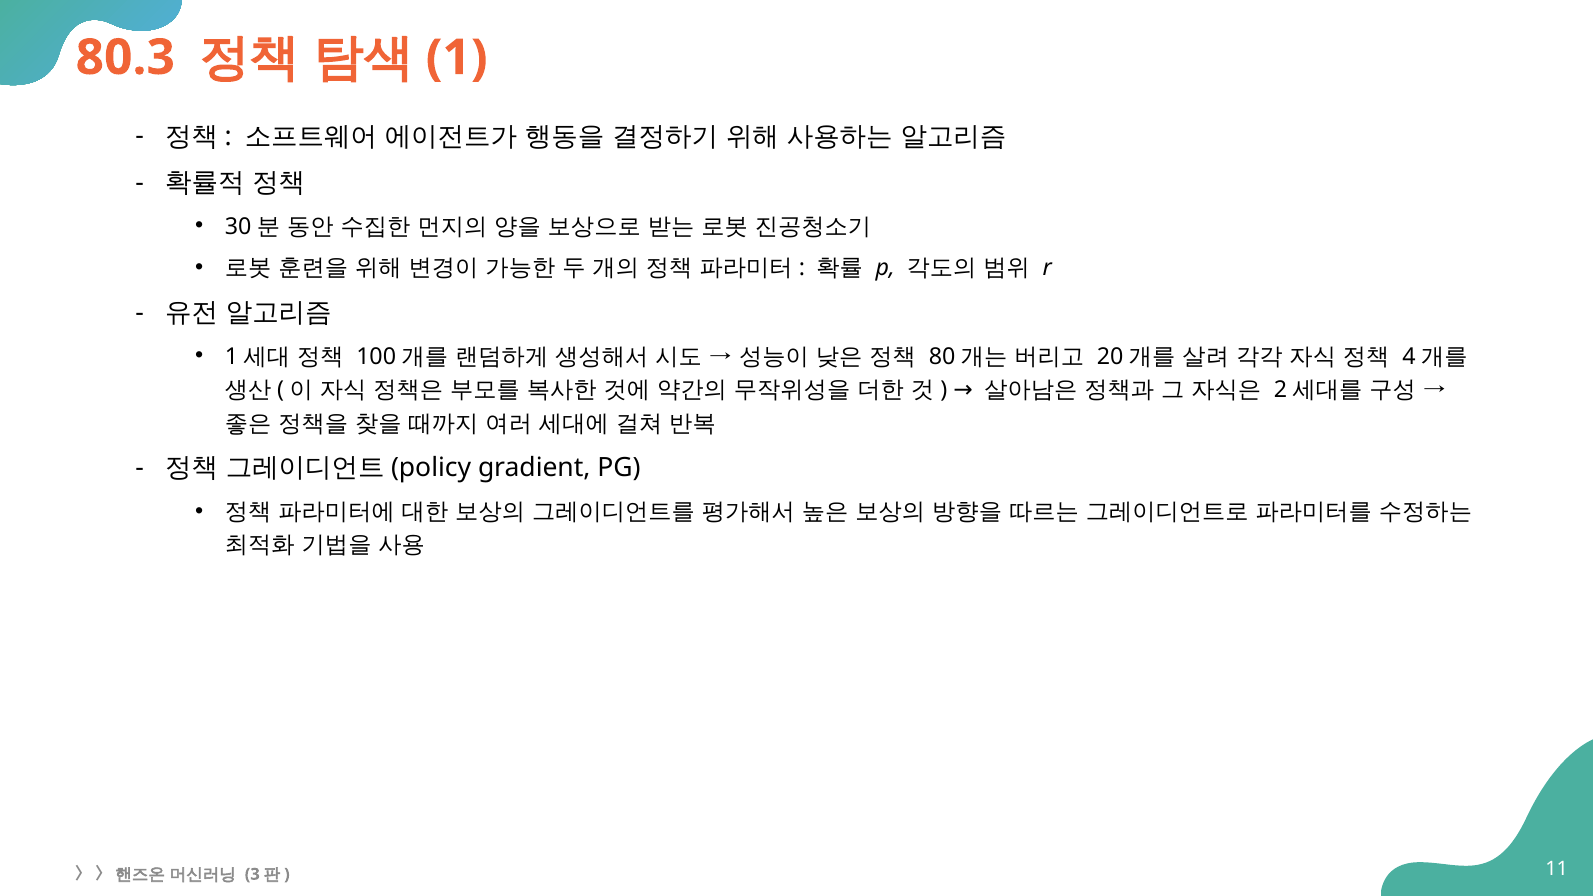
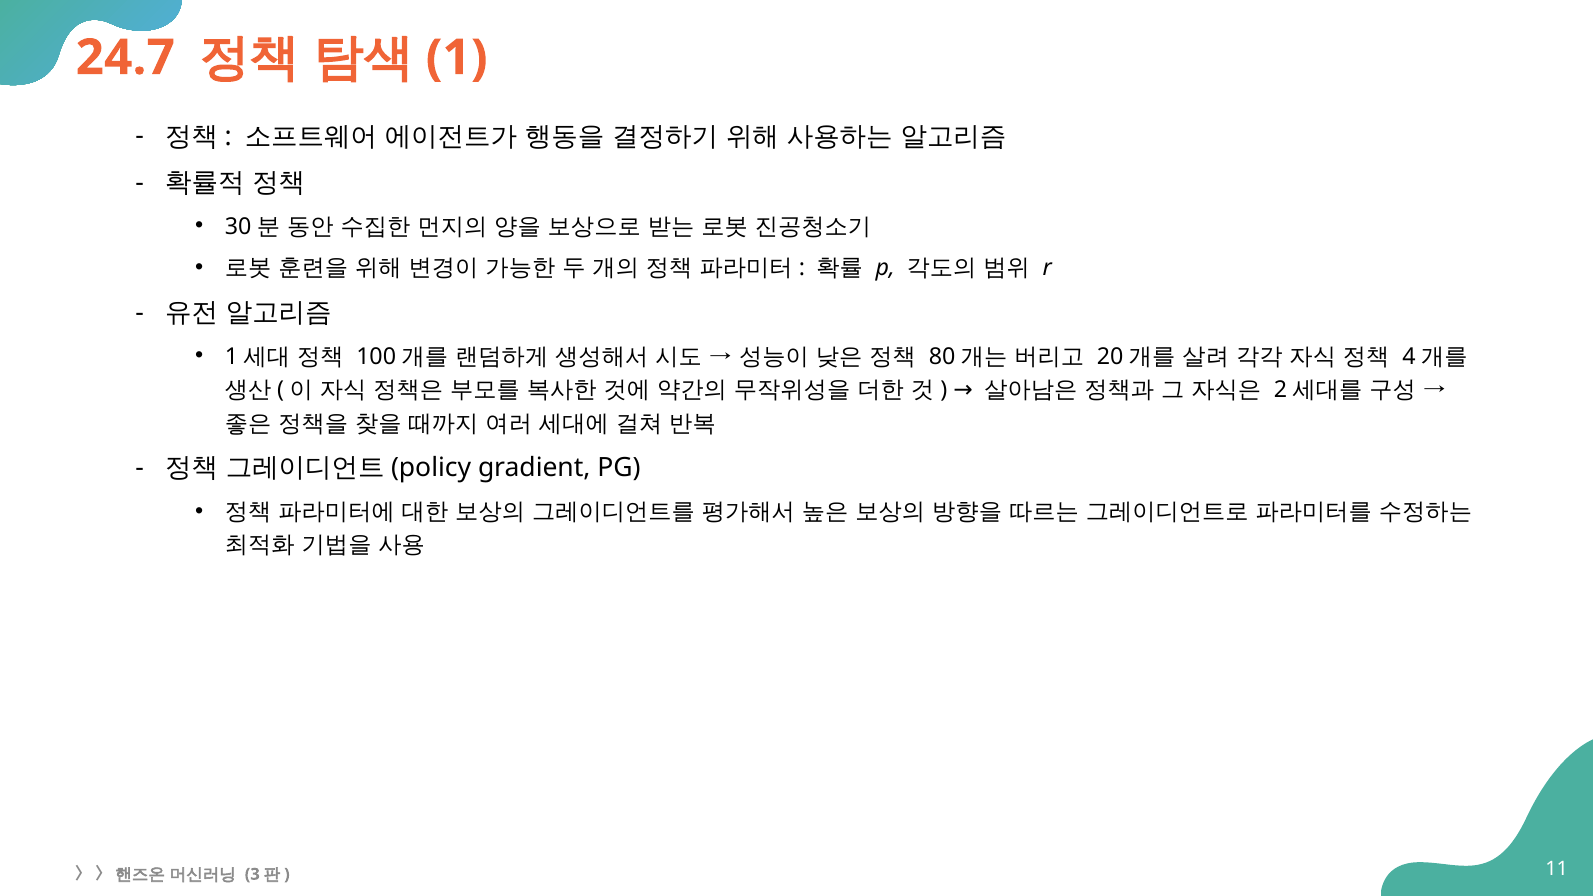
80.3: 80.3 -> 24.7
